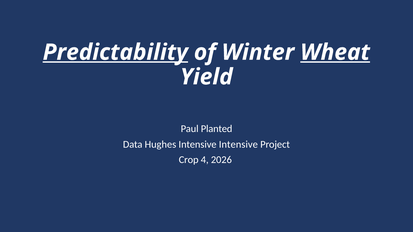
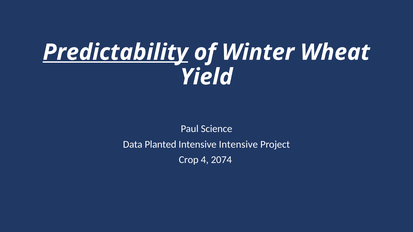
Wheat underline: present -> none
Planted: Planted -> Science
Hughes: Hughes -> Planted
2026: 2026 -> 2074
